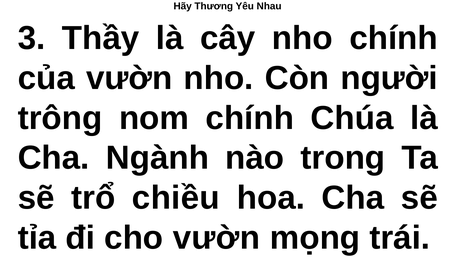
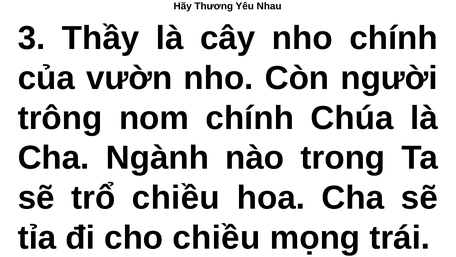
cho vườn: vườn -> chiều
